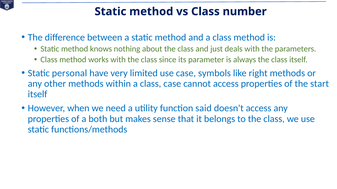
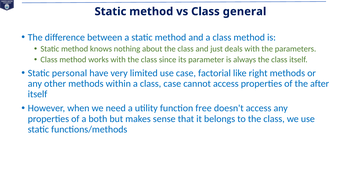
number: number -> general
symbols: symbols -> factorial
start: start -> after
said: said -> free
